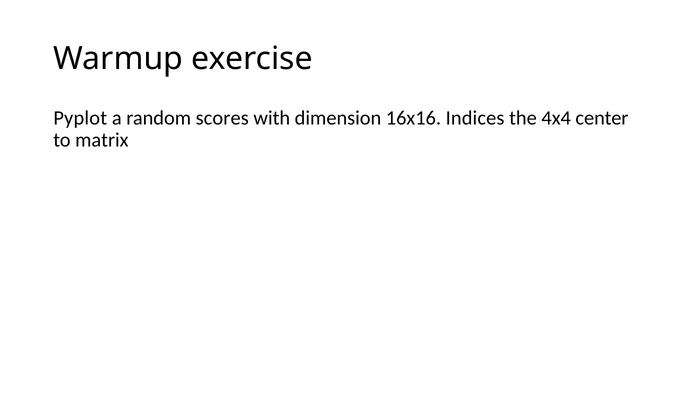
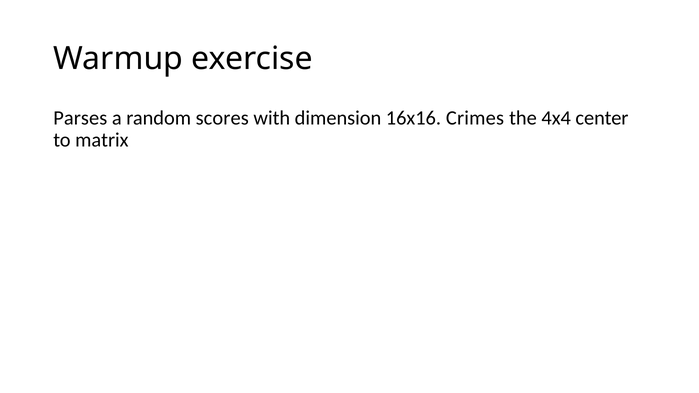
Pyplot: Pyplot -> Parses
Indices: Indices -> Crimes
